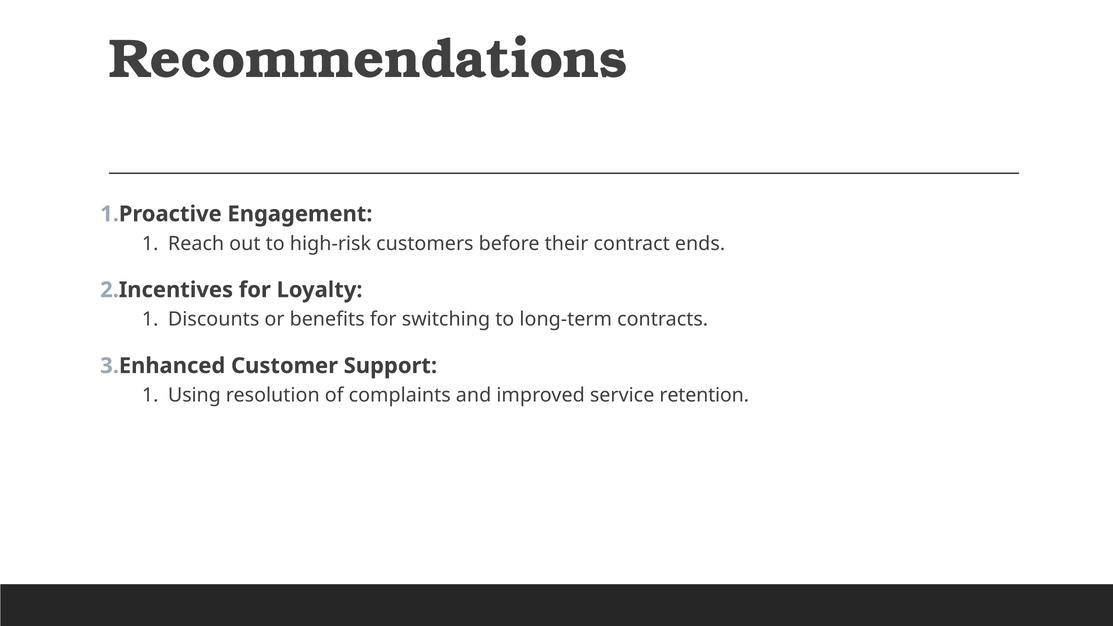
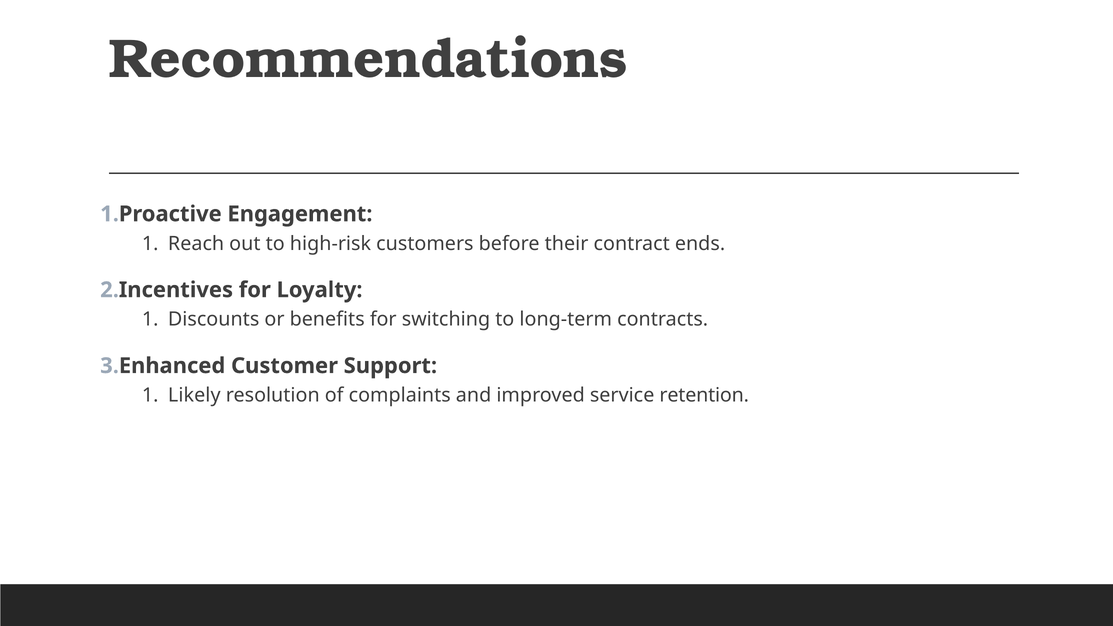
Using: Using -> Likely
